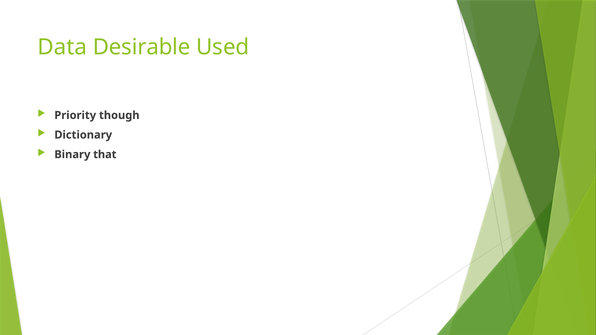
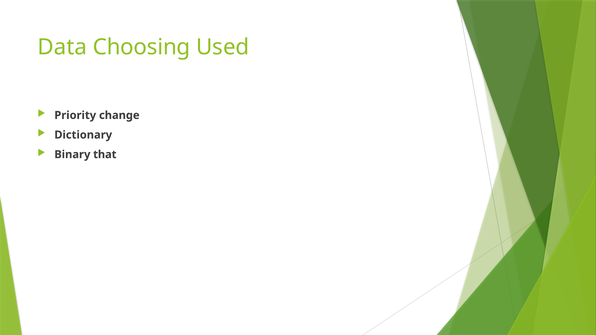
Desirable: Desirable -> Choosing
though: though -> change
